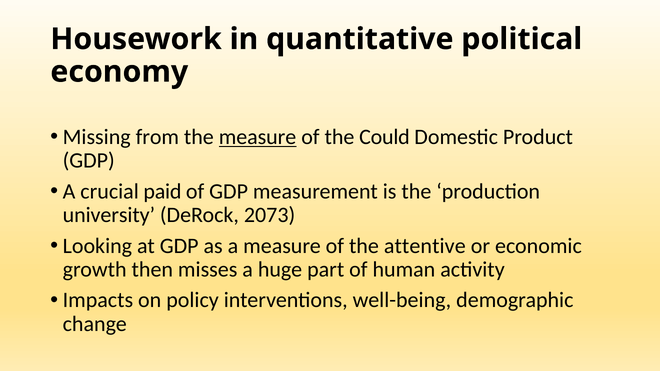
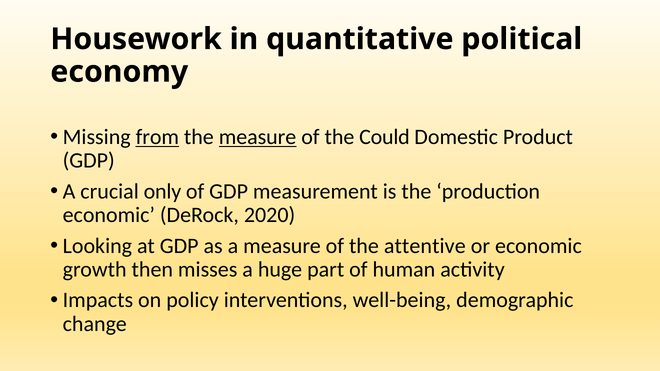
from underline: none -> present
paid: paid -> only
university at (109, 215): university -> economic
2073: 2073 -> 2020
